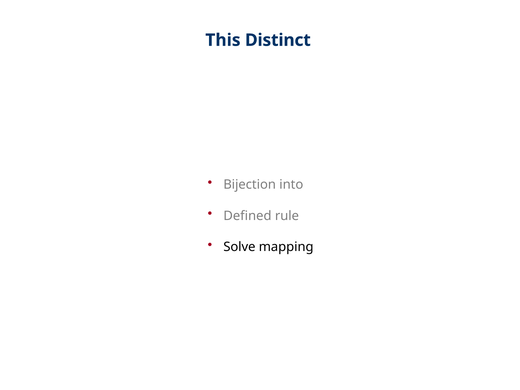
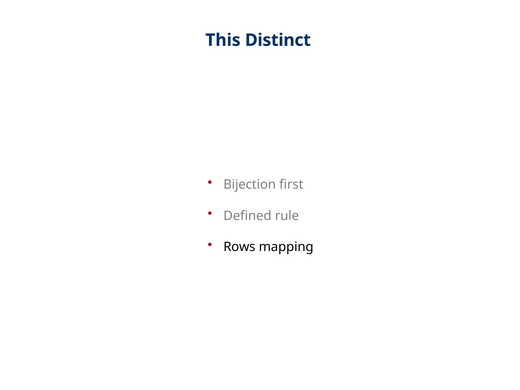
into: into -> first
Solve: Solve -> Rows
